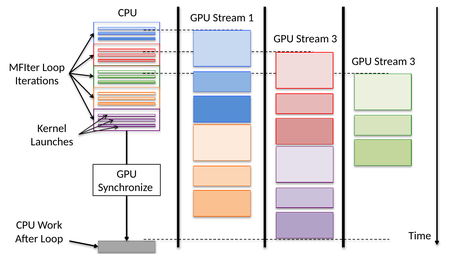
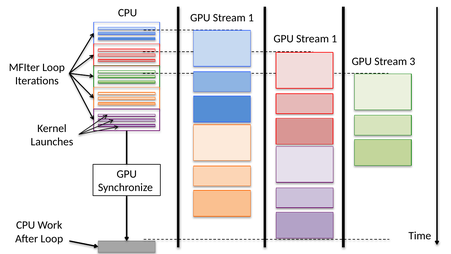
3 at (334, 39): 3 -> 1
